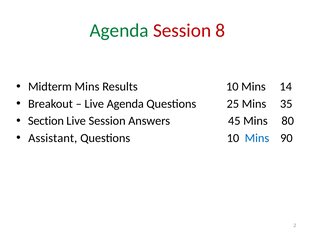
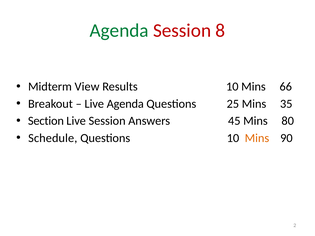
Midterm Mins: Mins -> View
14: 14 -> 66
Assistant: Assistant -> Schedule
Mins at (257, 138) colour: blue -> orange
